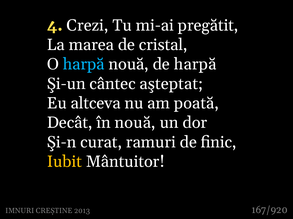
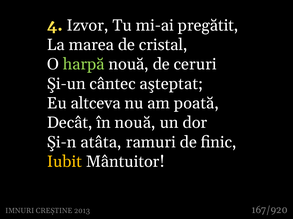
Crezi: Crezi -> Izvor
harpă at (84, 64) colour: light blue -> light green
de harpă: harpă -> ceruri
curat: curat -> atâta
